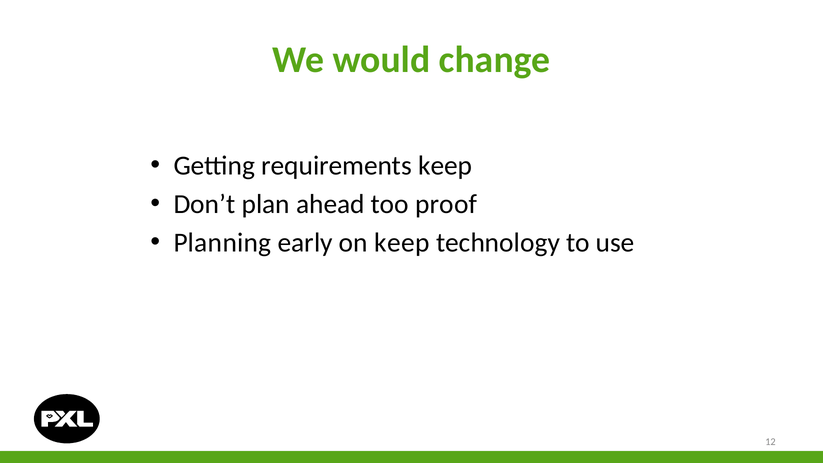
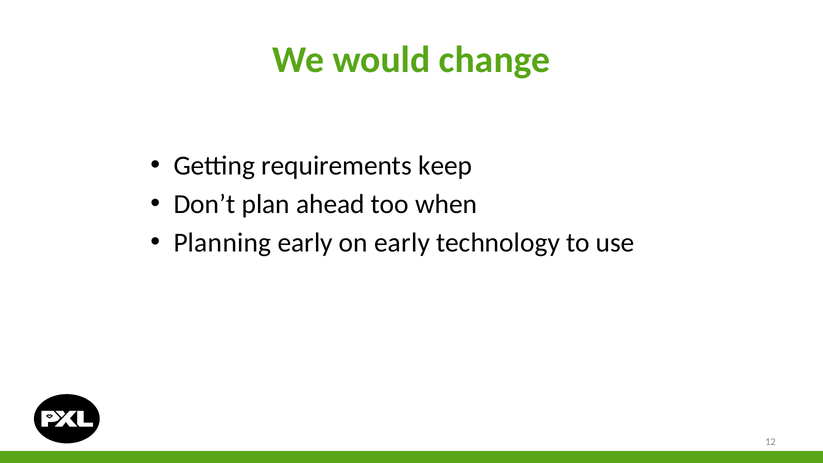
proof: proof -> when
on keep: keep -> early
